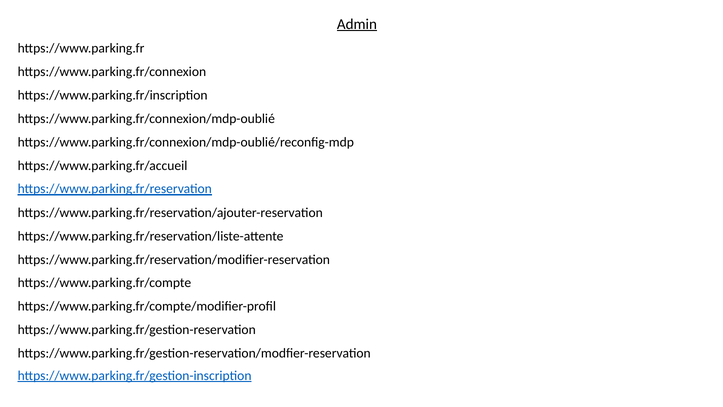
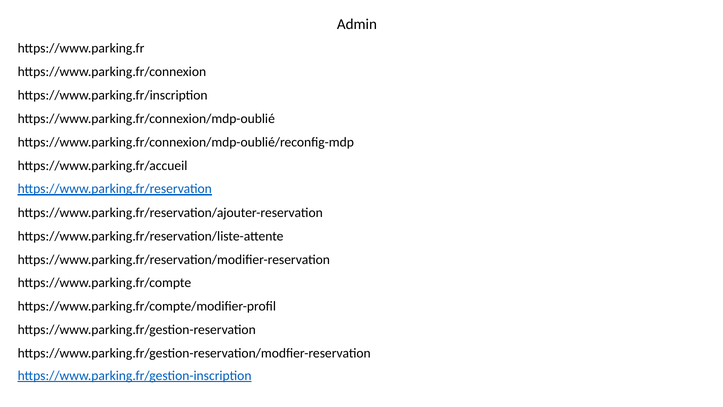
Admin underline: present -> none
